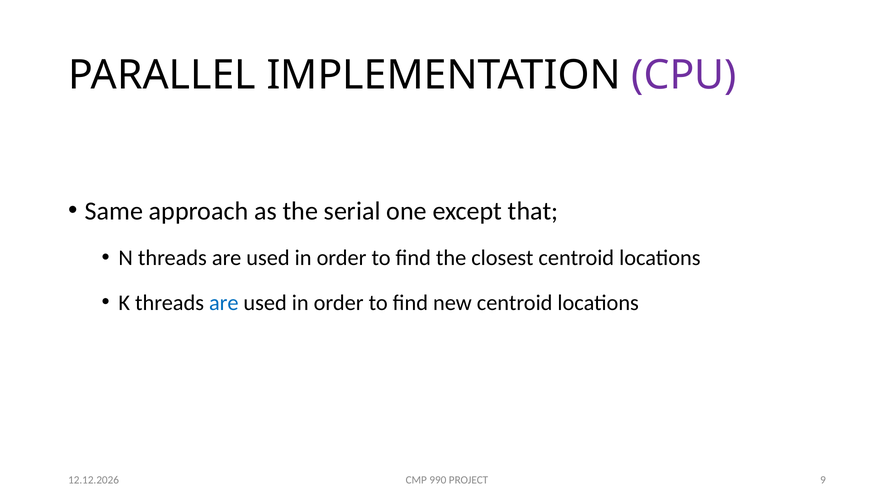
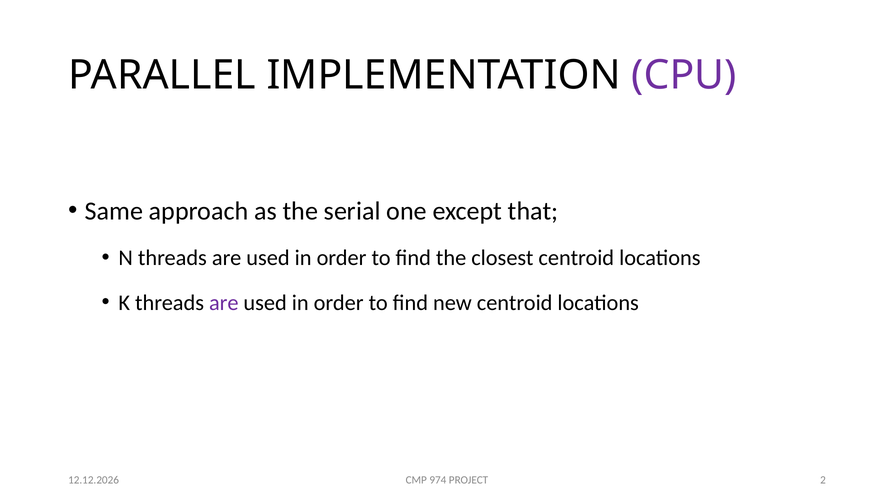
are at (224, 303) colour: blue -> purple
990: 990 -> 974
9: 9 -> 2
